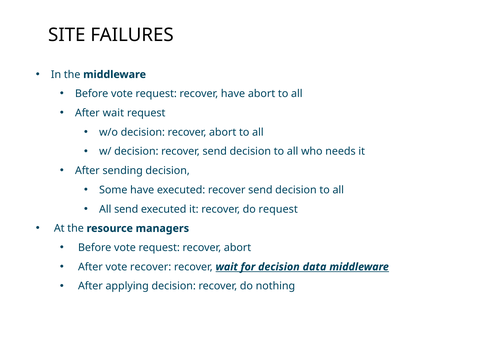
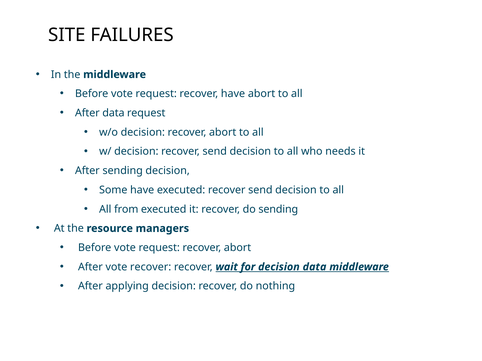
After wait: wait -> data
All send: send -> from
do request: request -> sending
